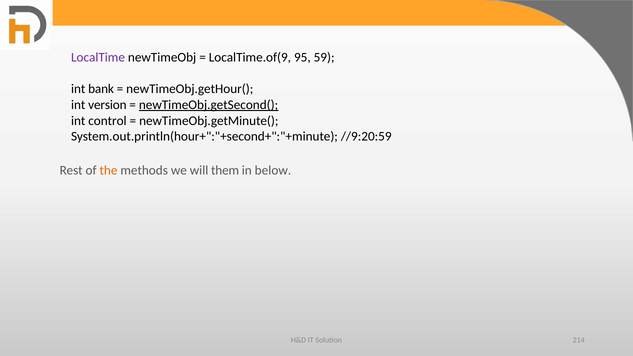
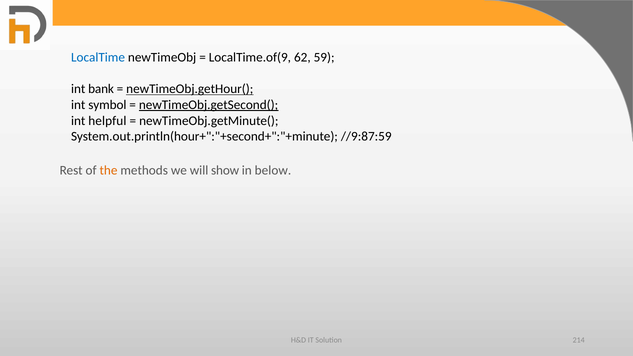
LocalTime colour: purple -> blue
95: 95 -> 62
newTimeObj.getHour( underline: none -> present
version: version -> symbol
control: control -> helpful
//9:20:59: //9:20:59 -> //9:87:59
them: them -> show
